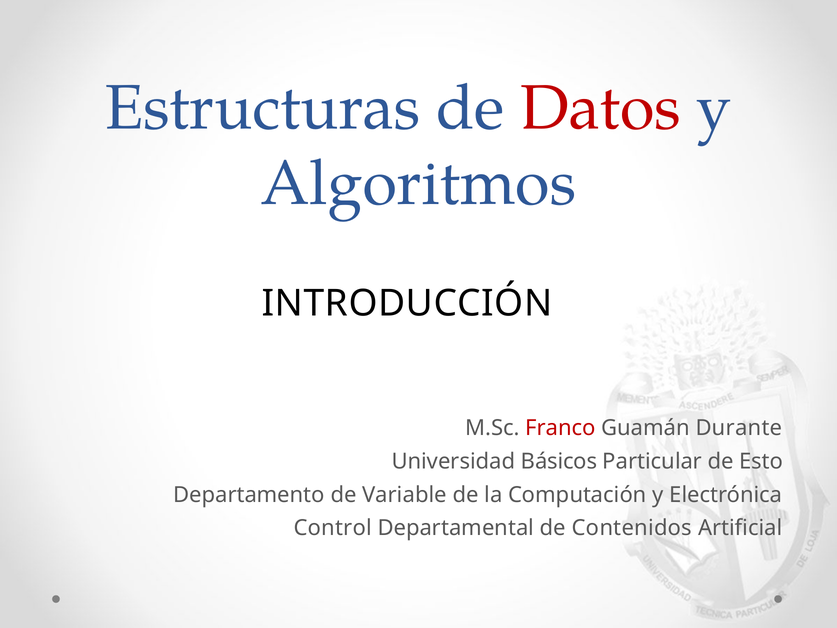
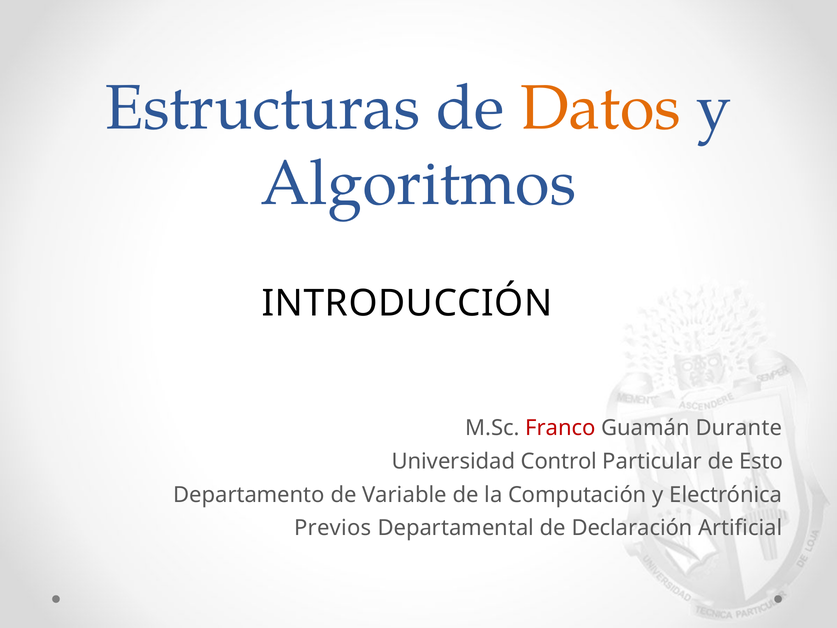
Datos colour: red -> orange
Básicos: Básicos -> Control
Control: Control -> Previos
Contenidos: Contenidos -> Declaración
